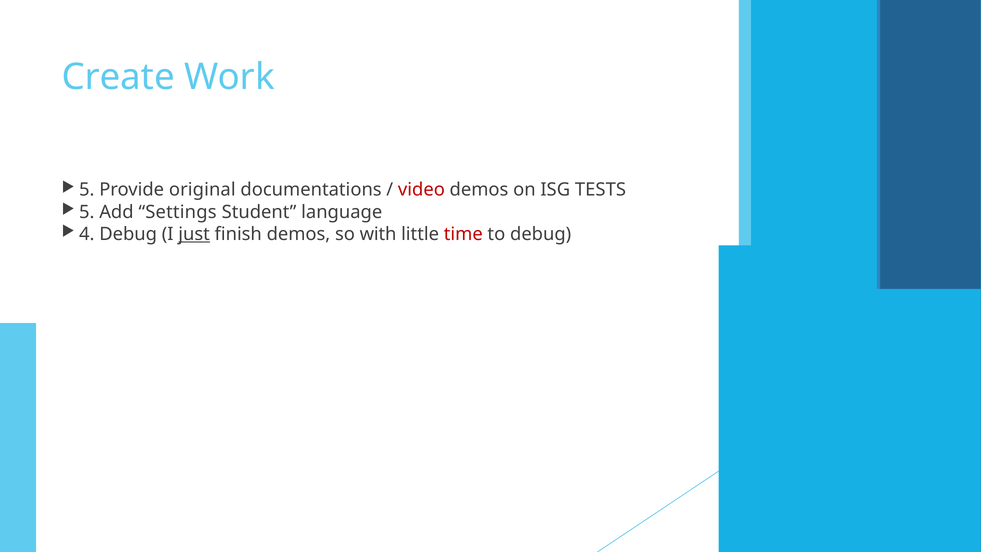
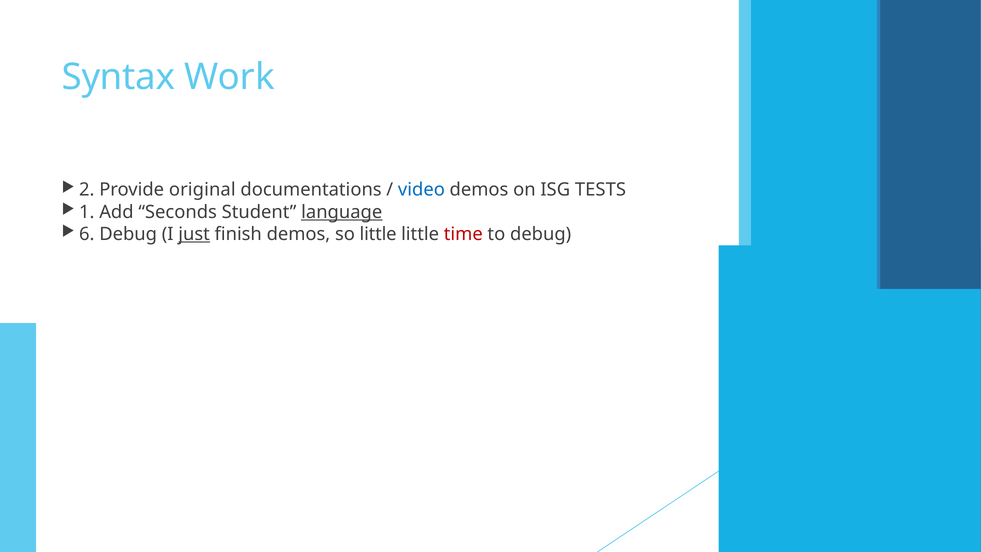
Create: Create -> Syntax
5 at (87, 190): 5 -> 2
video colour: red -> blue
5 at (87, 212): 5 -> 1
Settings: Settings -> Seconds
language underline: none -> present
4: 4 -> 6
so with: with -> little
